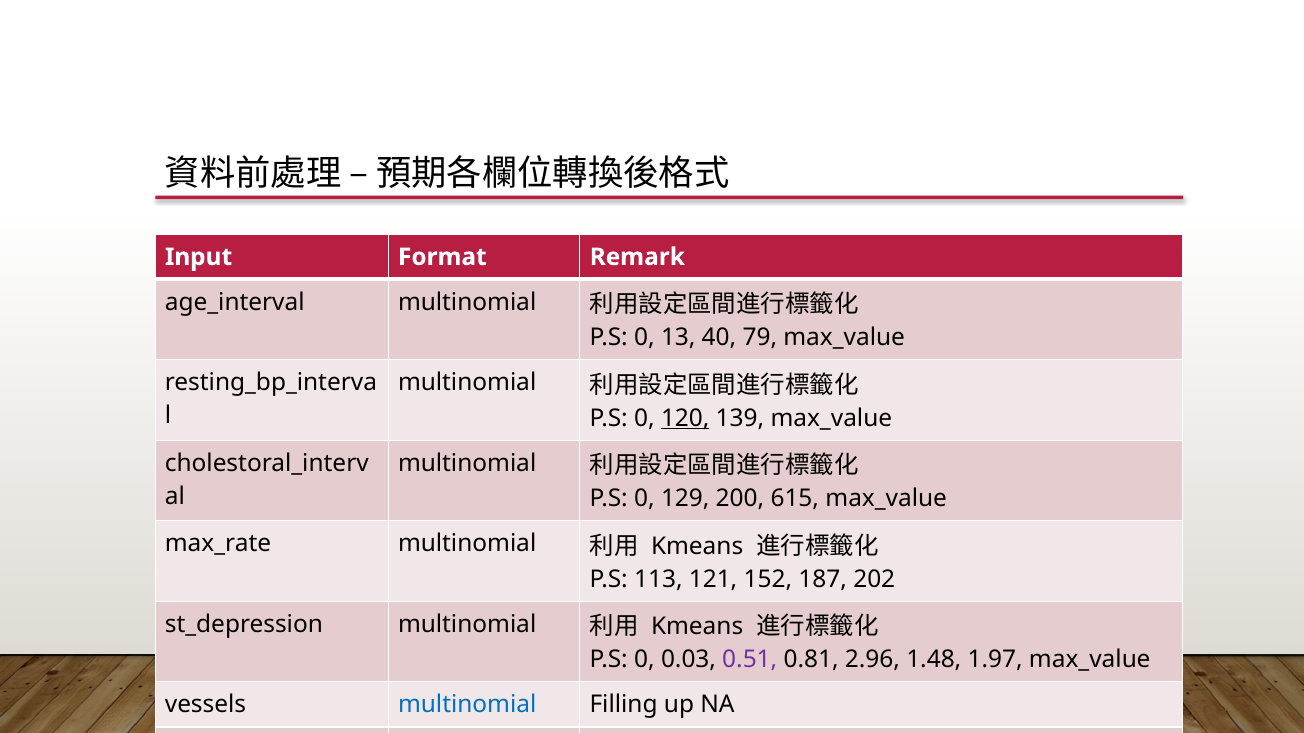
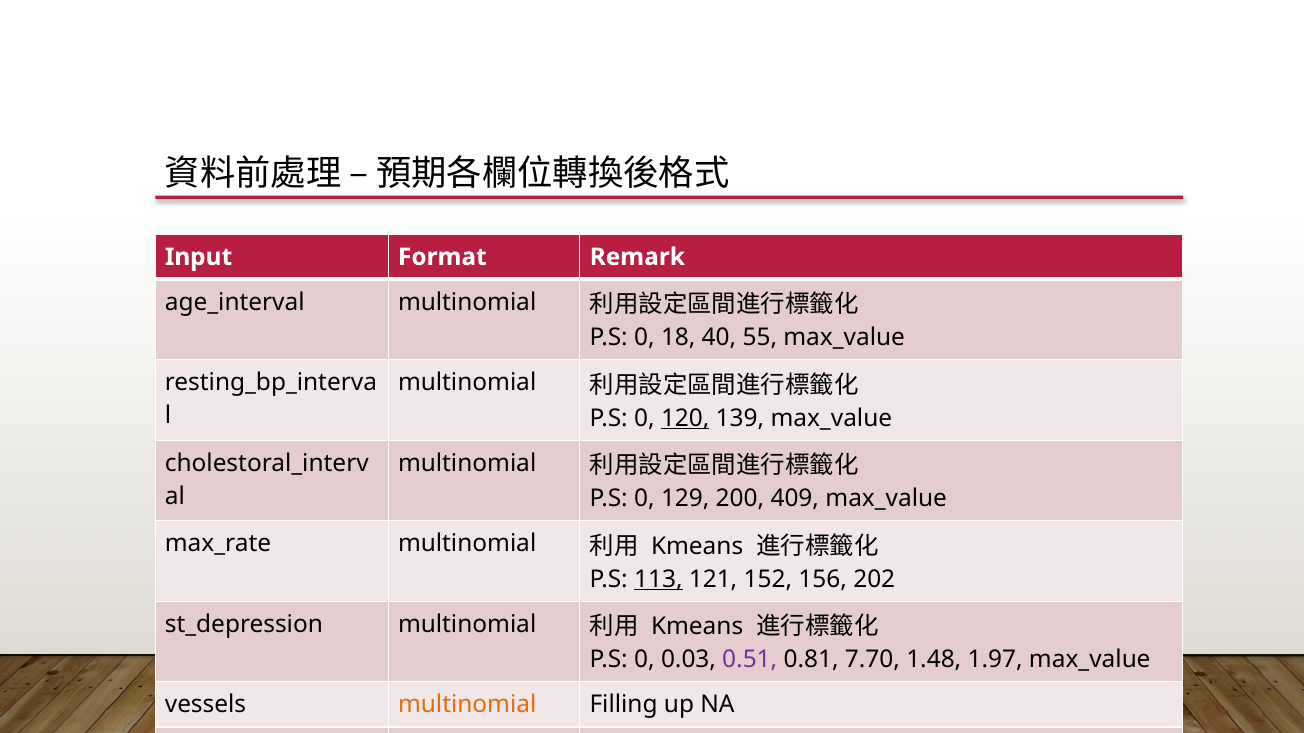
13: 13 -> 18
79: 79 -> 55
615: 615 -> 409
113 underline: none -> present
187: 187 -> 156
2.96: 2.96 -> 7.70
multinomial at (467, 705) colour: blue -> orange
